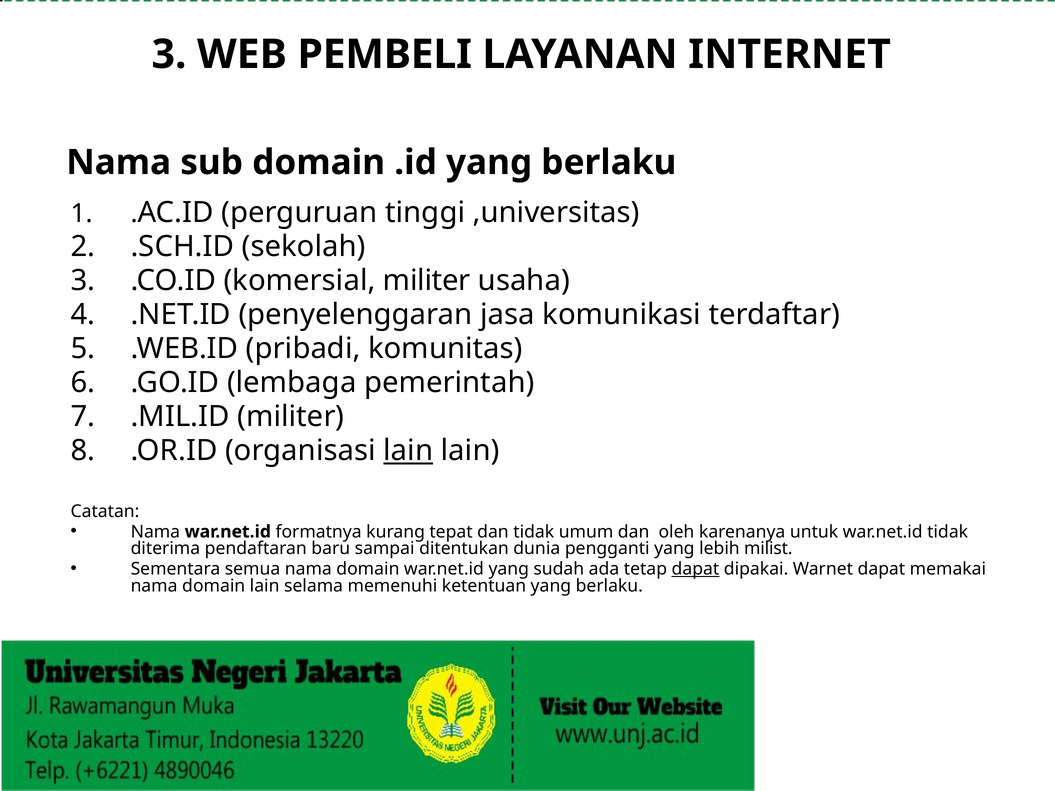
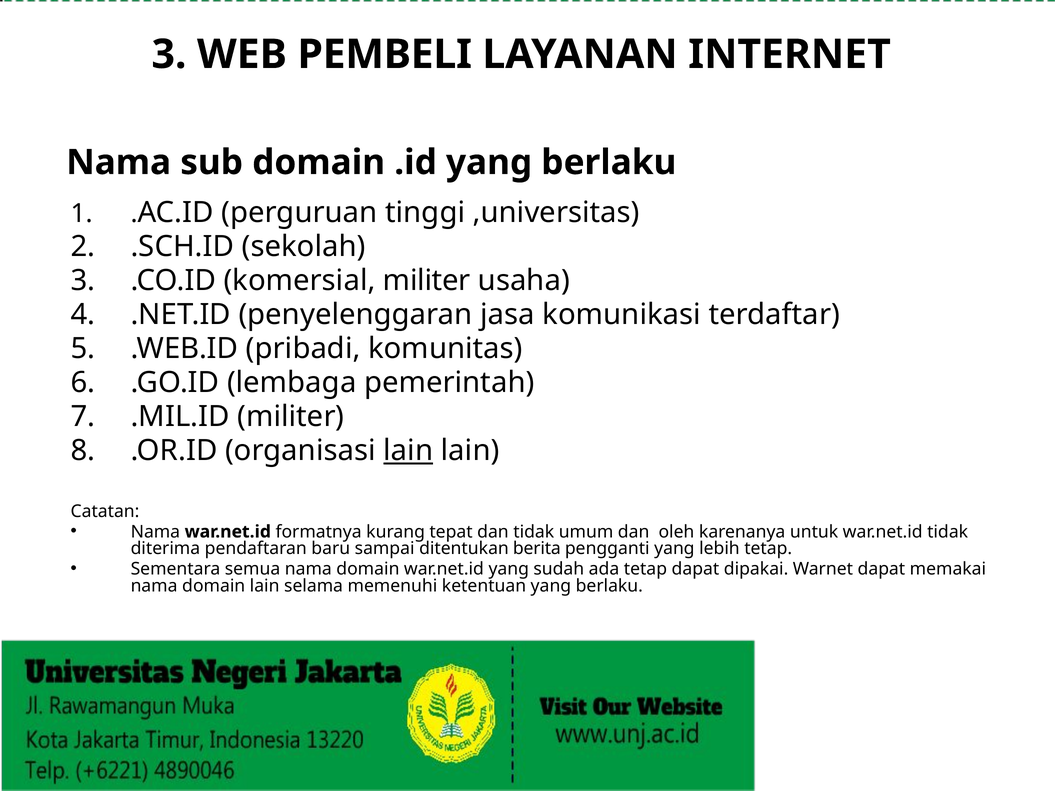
dunia: dunia -> berita
lebih milist: milist -> tetap
dapat at (695, 569) underline: present -> none
